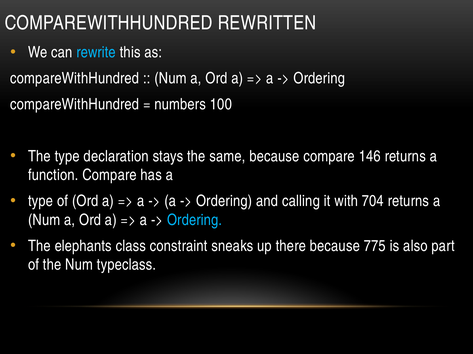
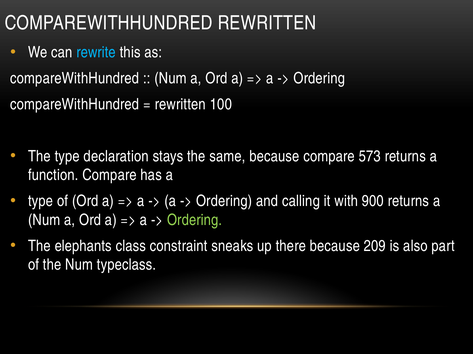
numbers at (180, 105): numbers -> rewritten
146: 146 -> 573
704: 704 -> 900
Ordering at (195, 220) colour: light blue -> light green
775: 775 -> 209
